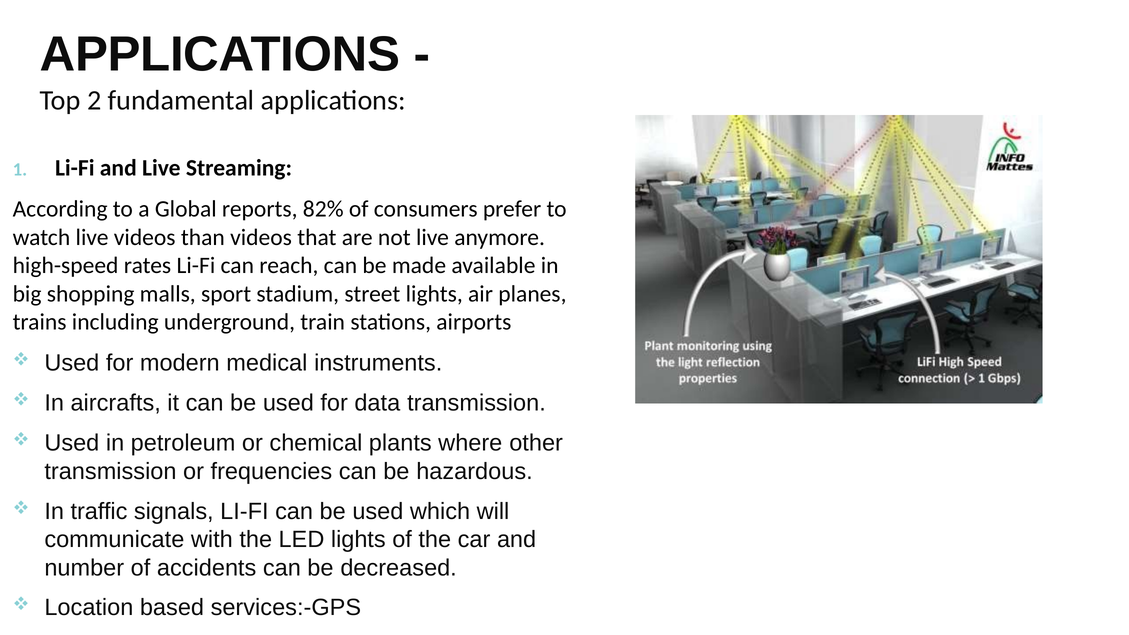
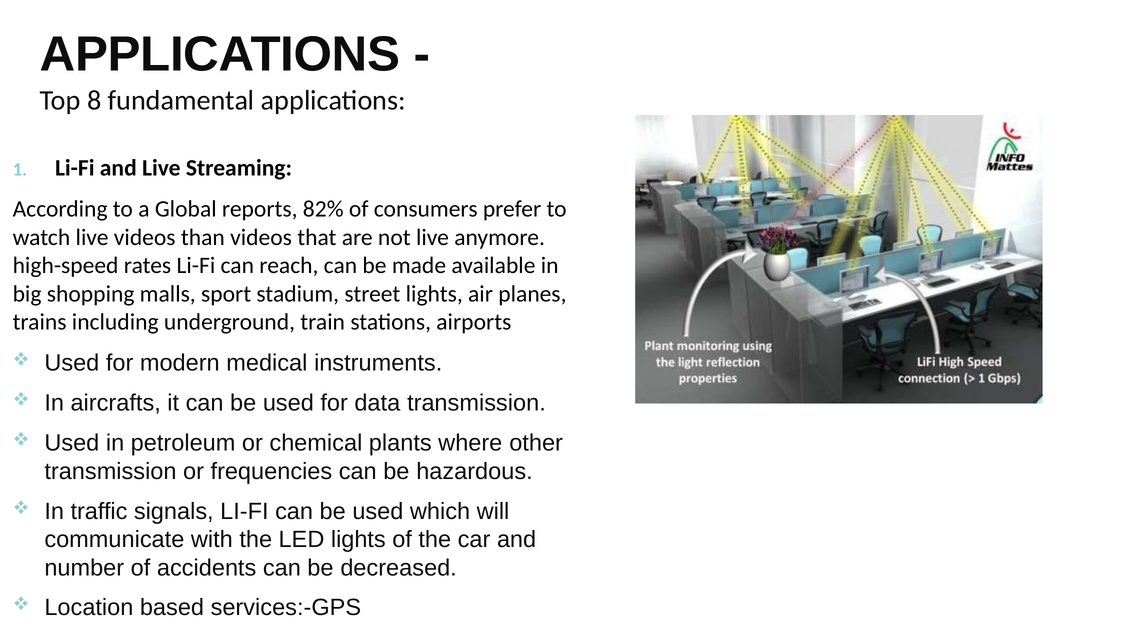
2: 2 -> 8
